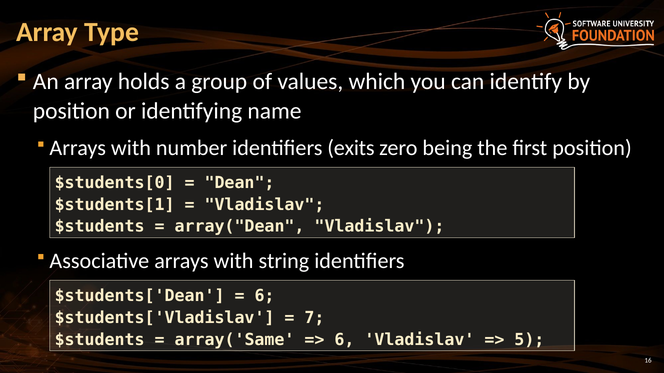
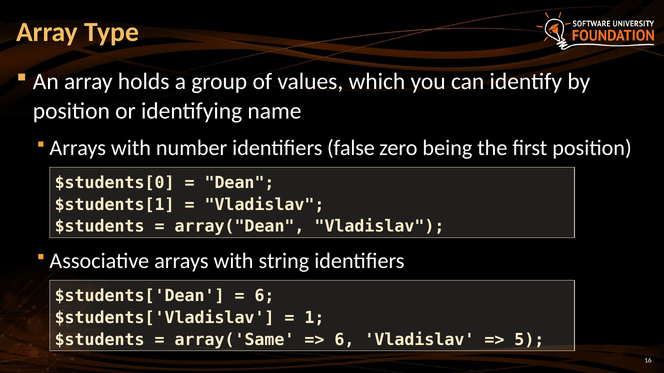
exits: exits -> false
7: 7 -> 1
